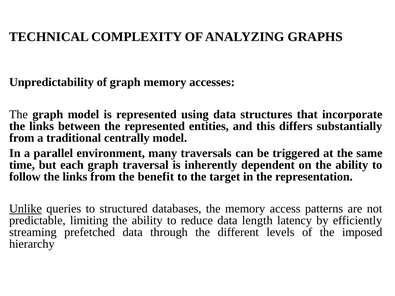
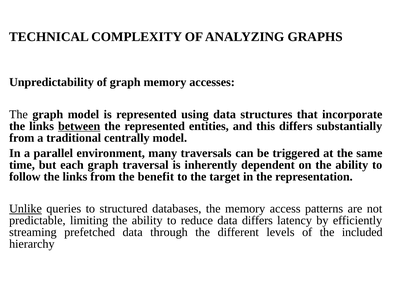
between underline: none -> present
data length: length -> differs
imposed: imposed -> included
